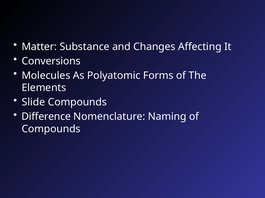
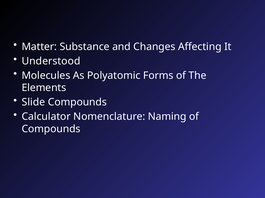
Conversions: Conversions -> Understood
Difference: Difference -> Calculator
